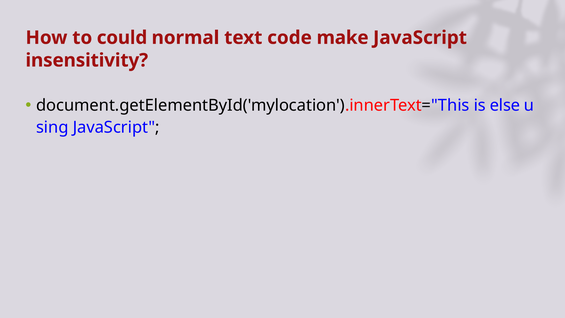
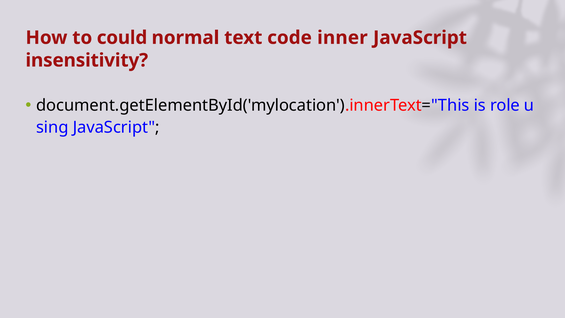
make: make -> inner
else: else -> role
